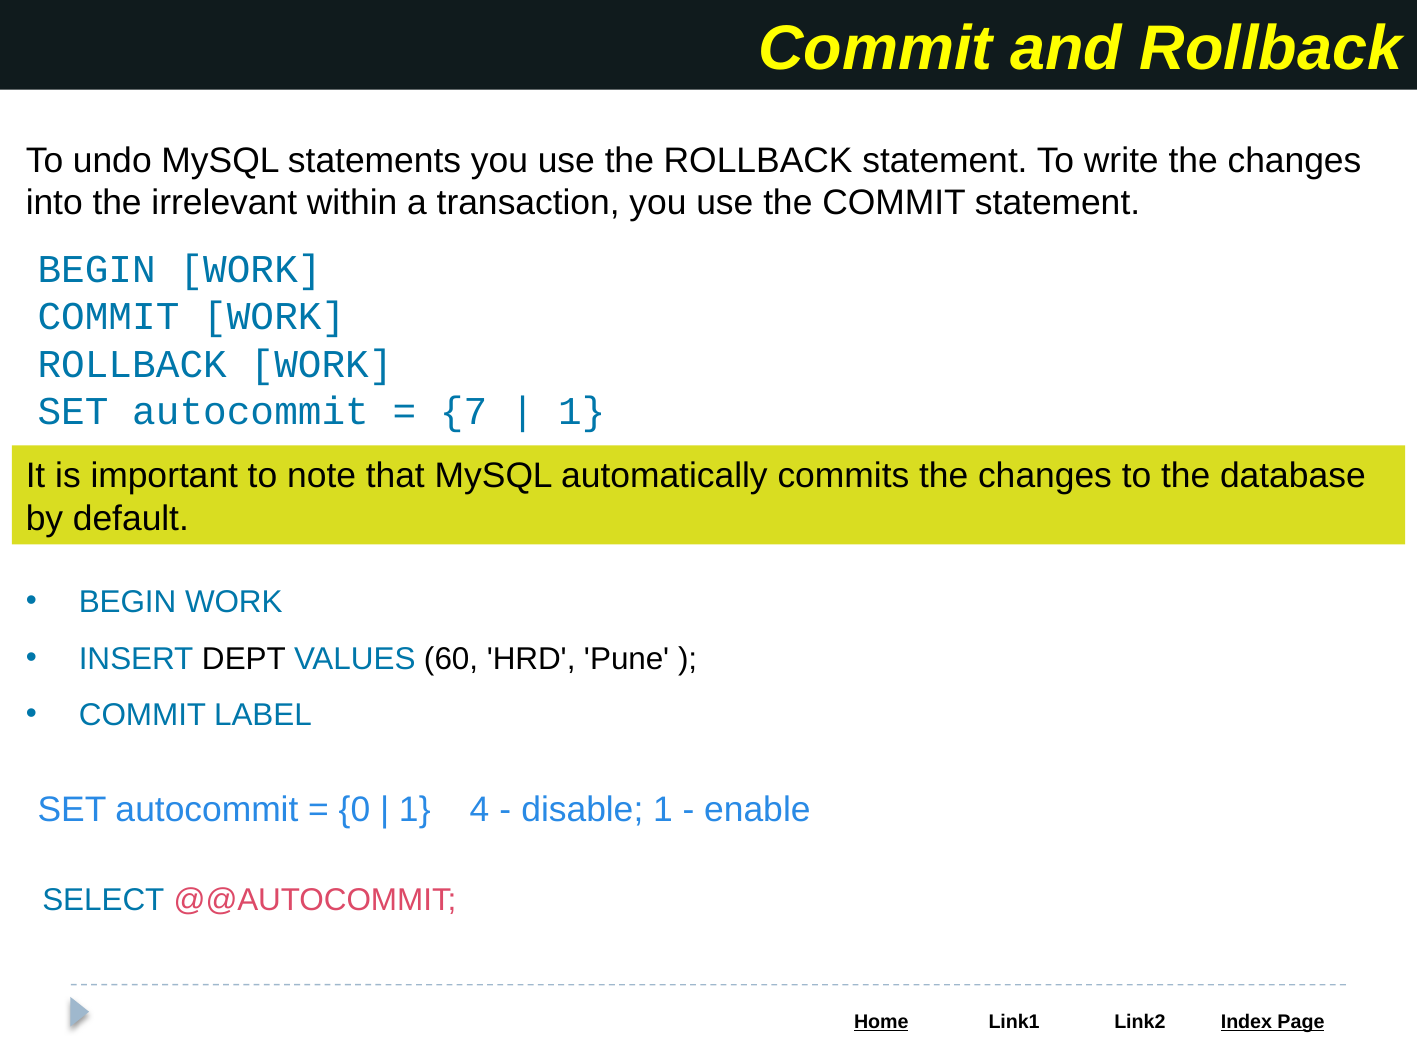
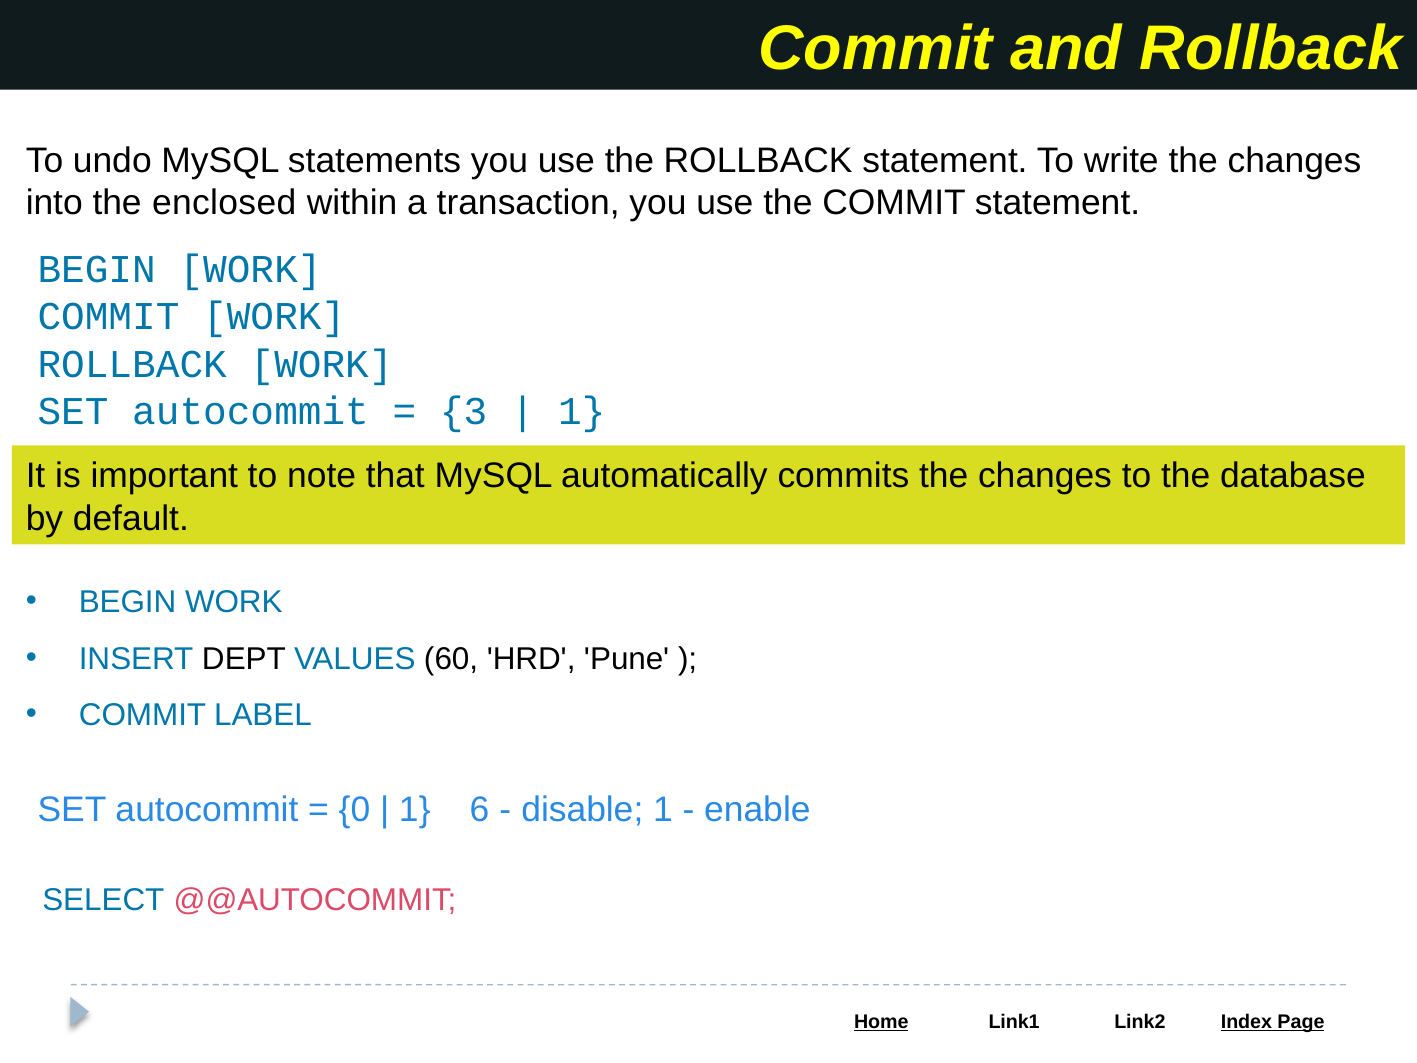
irrelevant: irrelevant -> enclosed
7: 7 -> 3
4: 4 -> 6
